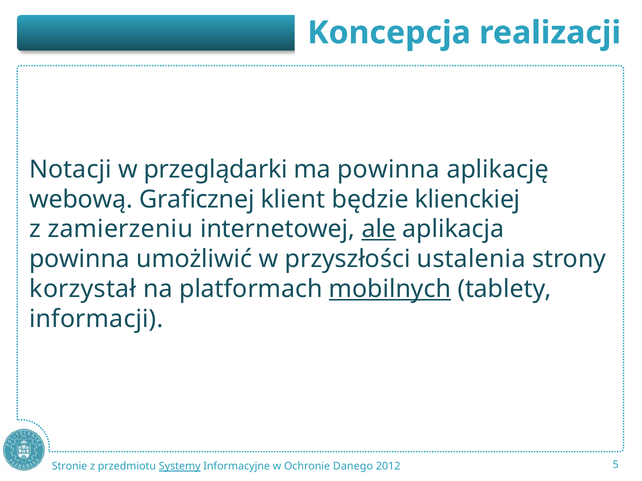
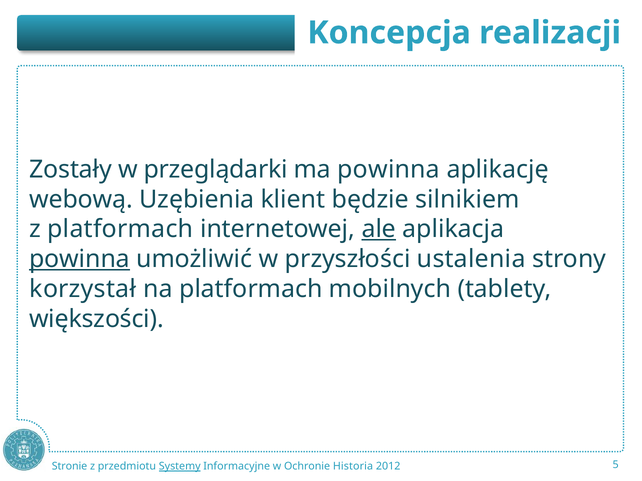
Notacji: Notacji -> Zostały
Graficznej: Graficznej -> Uzębienia
klienckiej: klienckiej -> silnikiem
z zamierzeniu: zamierzeniu -> platformach
powinna at (79, 259) underline: none -> present
mobilnych underline: present -> none
informacji: informacji -> większości
Danego: Danego -> Historia
